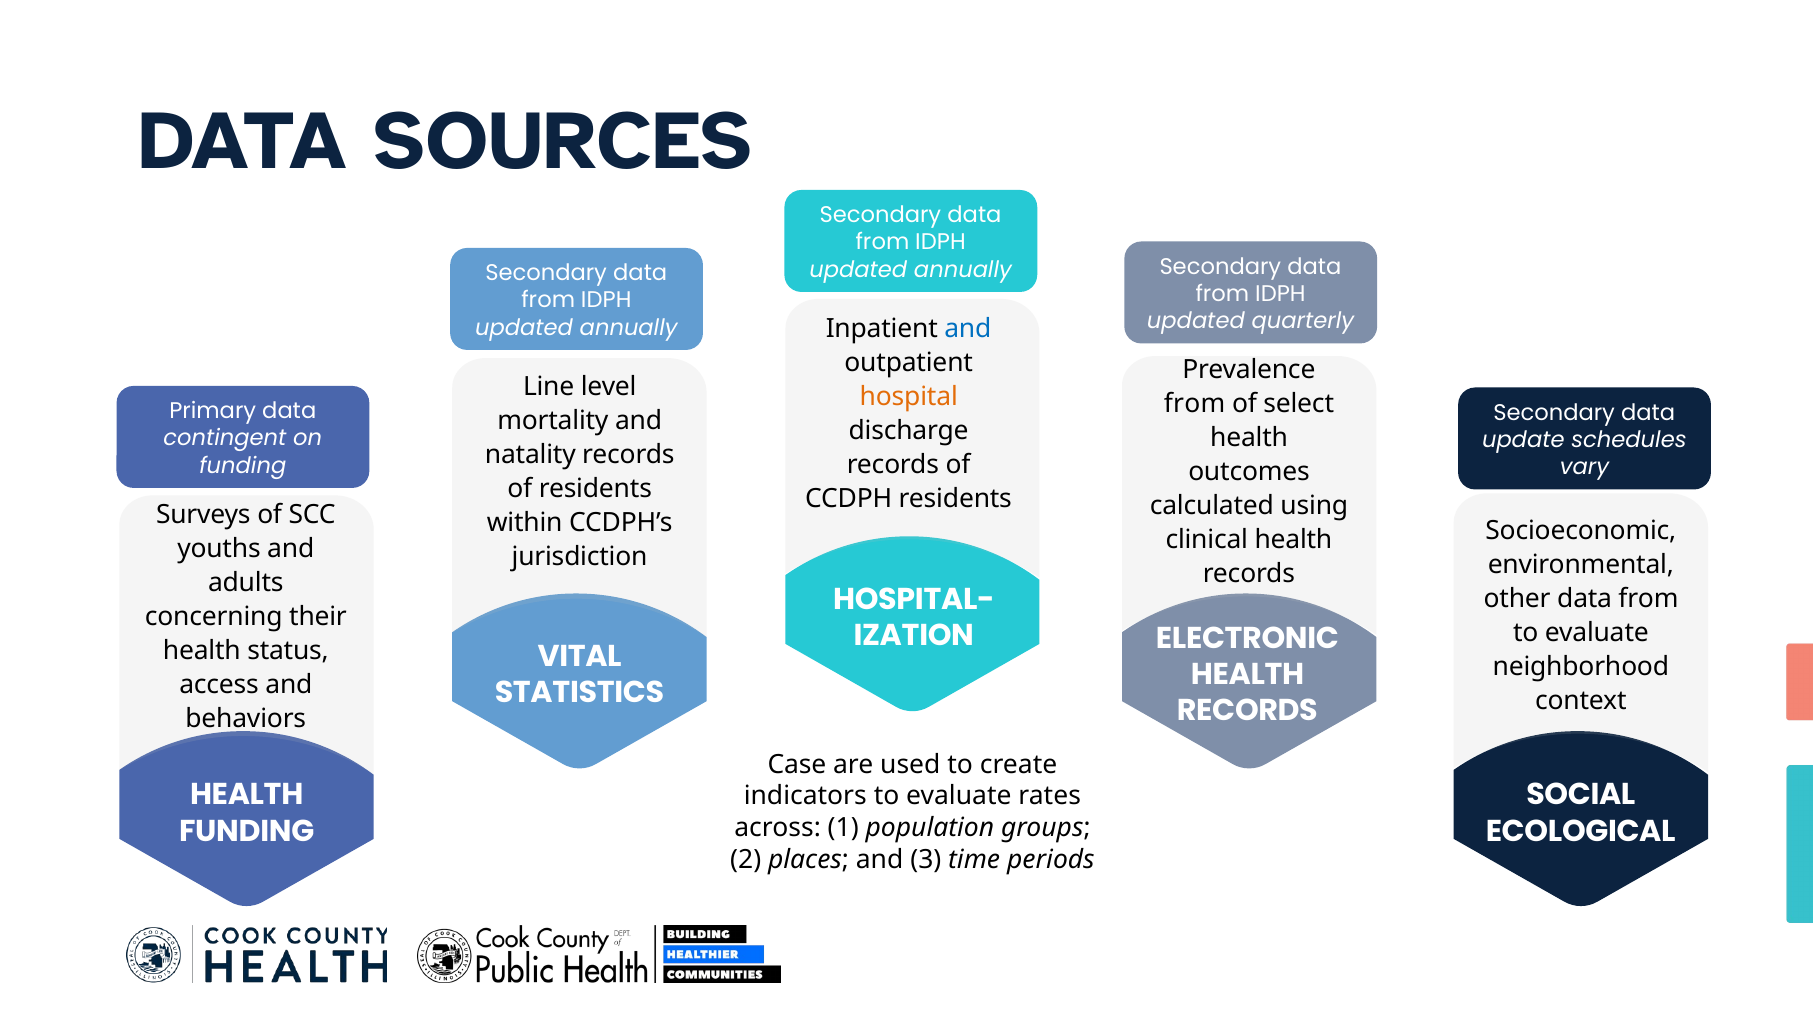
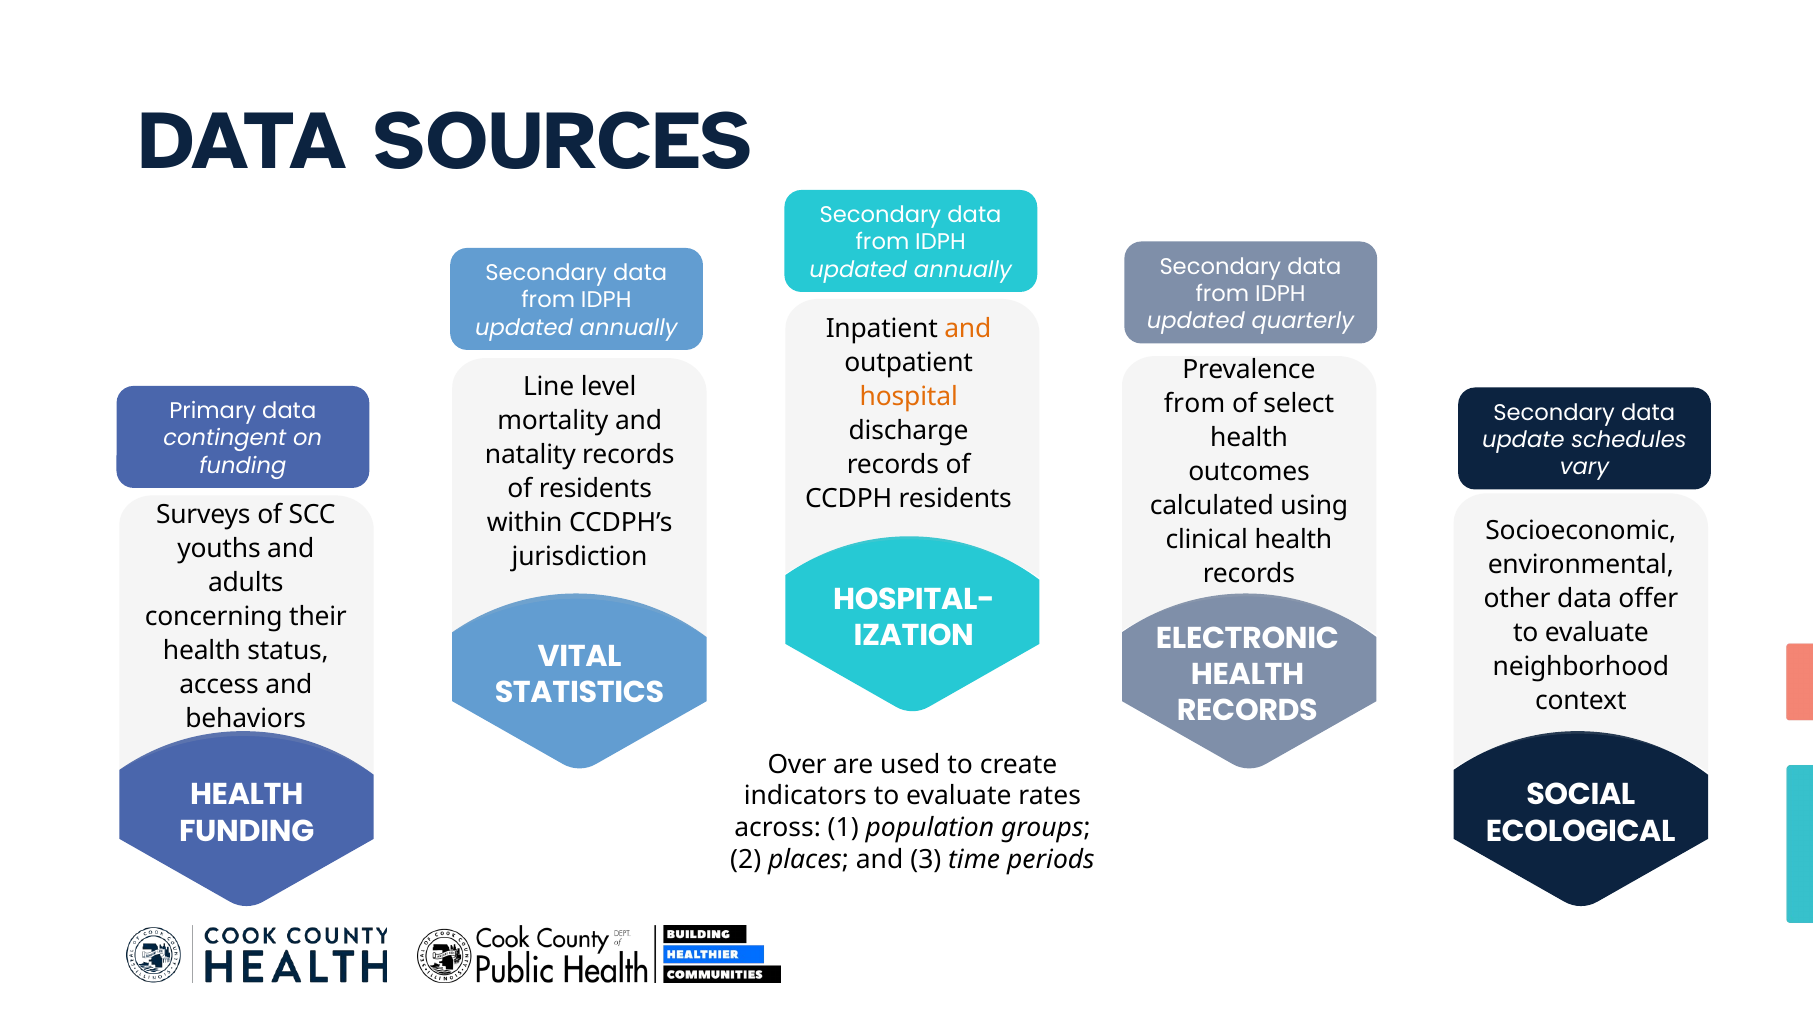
and at (968, 328) colour: blue -> orange
other data from: from -> offer
Case: Case -> Over
